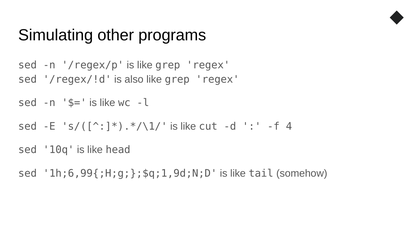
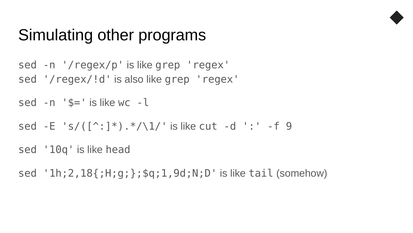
4: 4 -> 9
1h;6,99{;H;g;};$q;1,9d;N;D: 1h;6,99{;H;g;};$q;1,9d;N;D -> 1h;2,18{;H;g;};$q;1,9d;N;D
